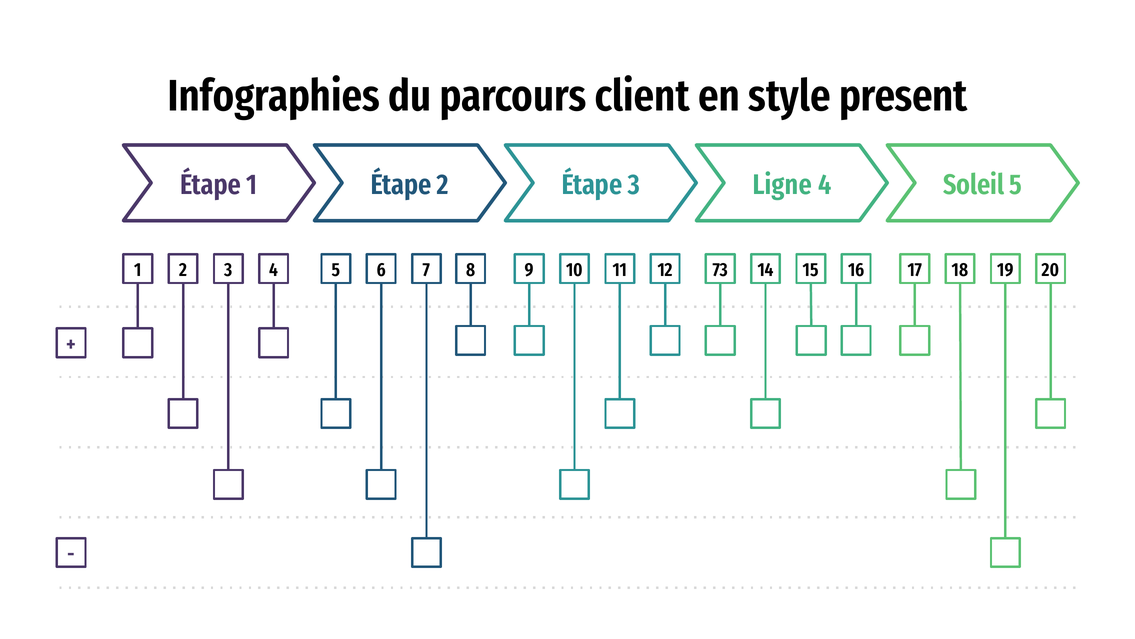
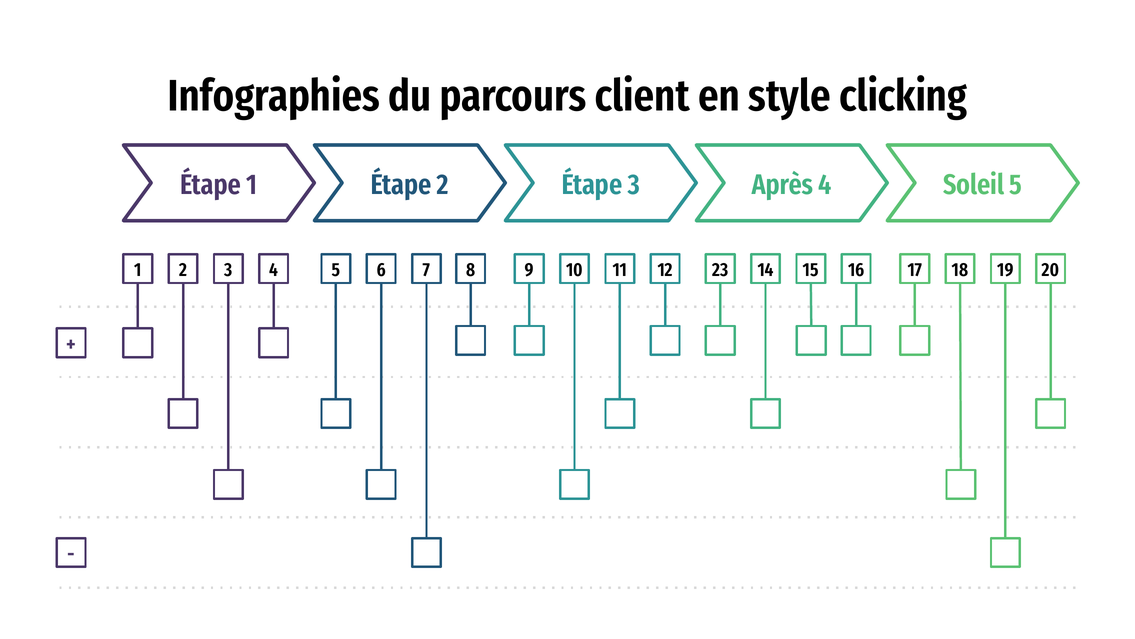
present: present -> clicking
Ligne: Ligne -> Après
73: 73 -> 23
